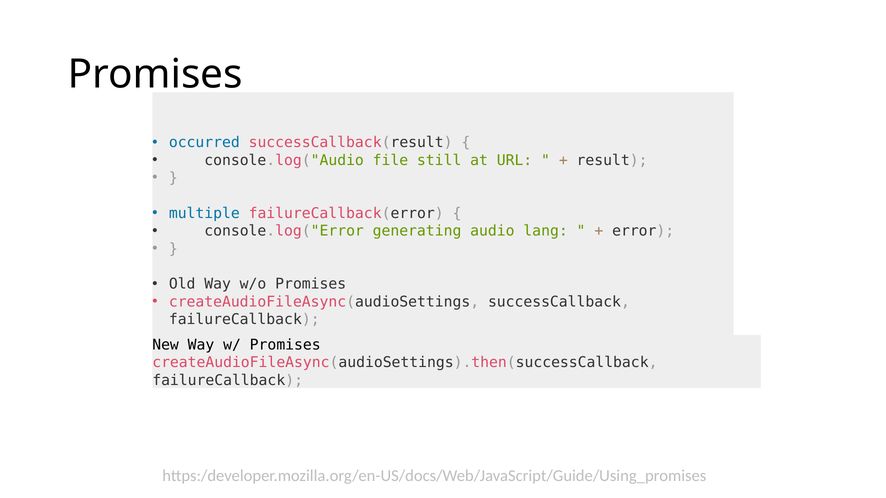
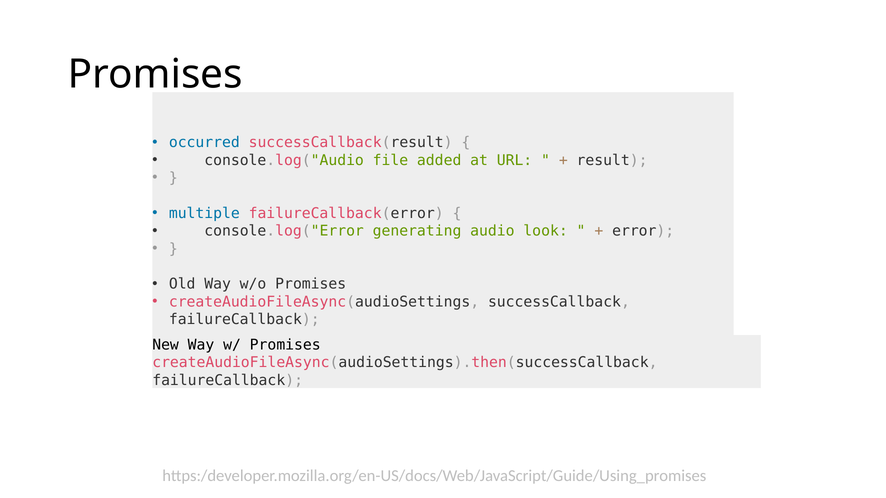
still: still -> added
lang: lang -> look
